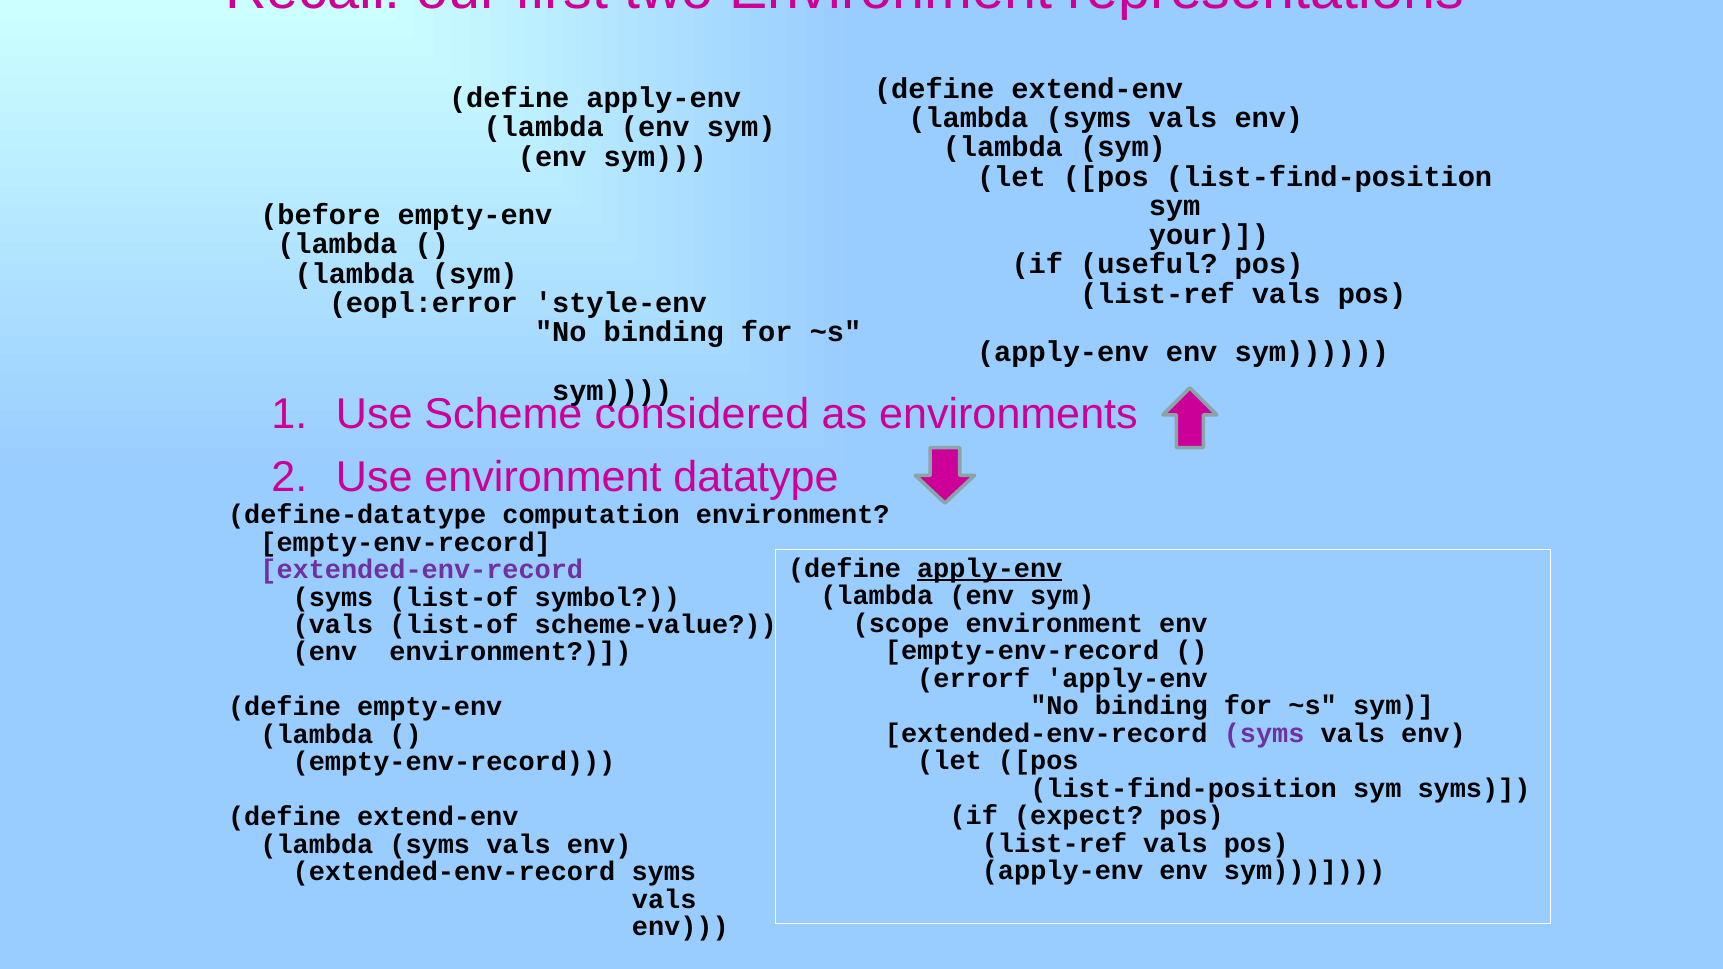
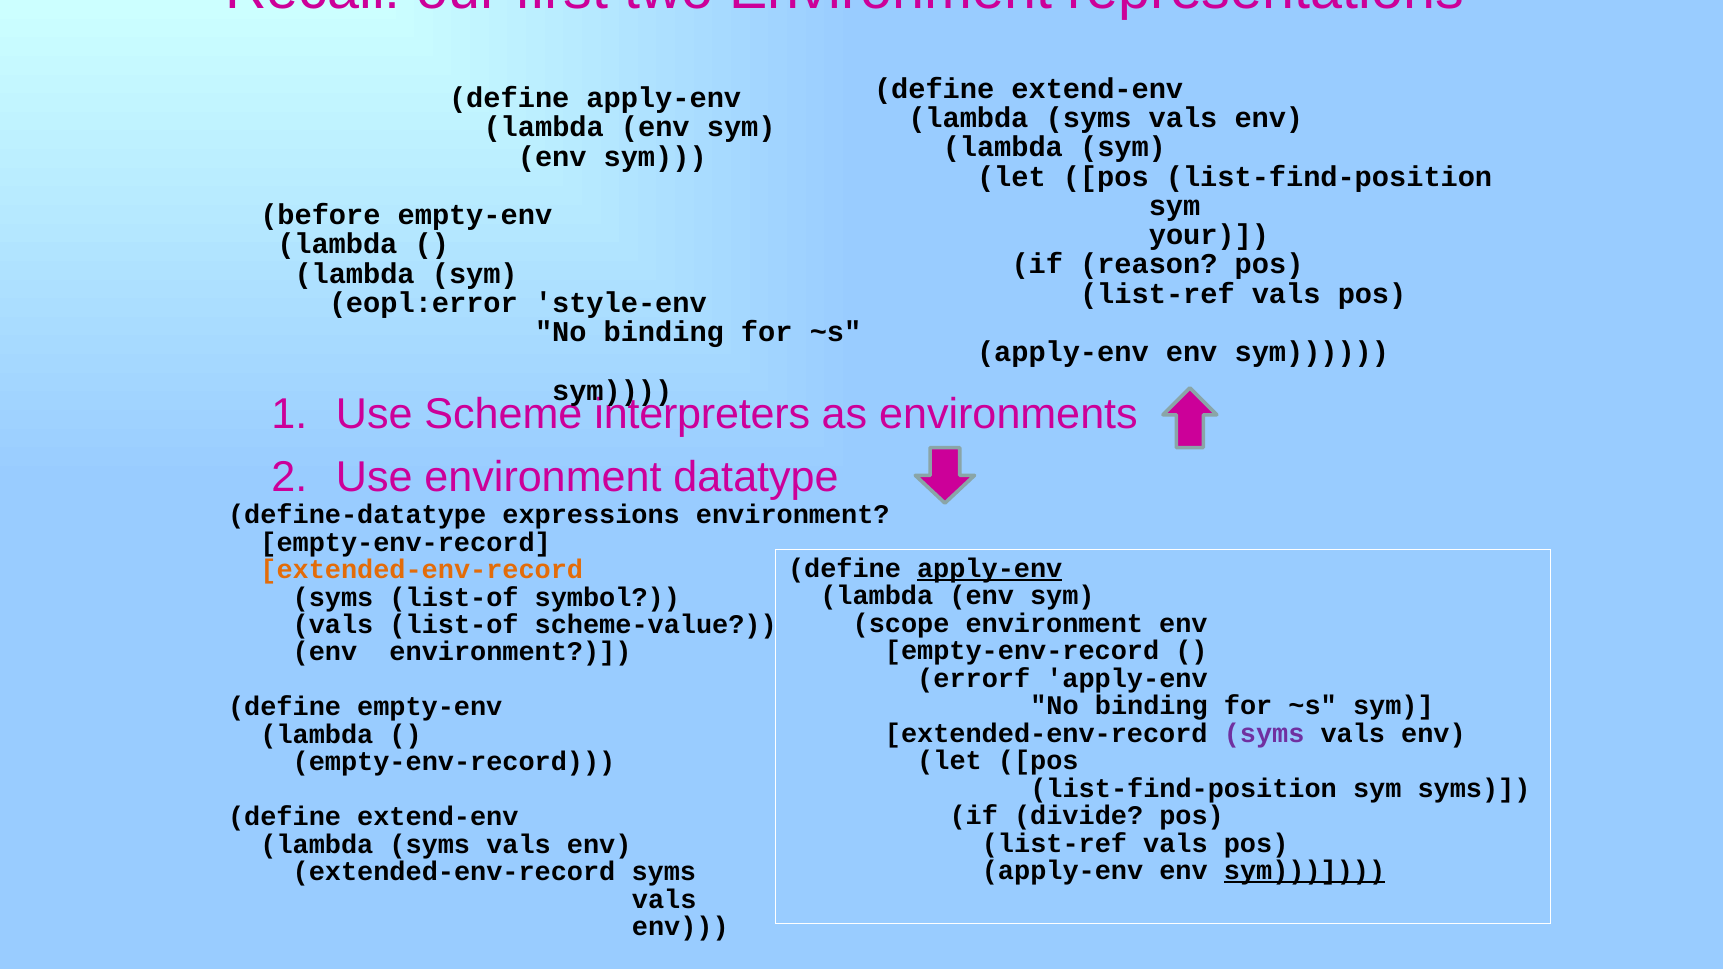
useful: useful -> reason
considered: considered -> interpreters
computation: computation -> expressions
extended-env-record at (422, 570) colour: purple -> orange
expect: expect -> divide
sym at (1305, 871) underline: none -> present
